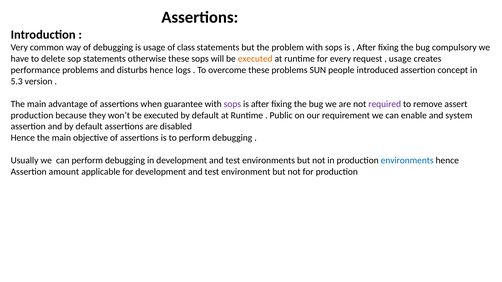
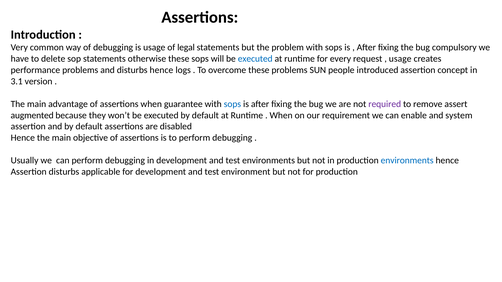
class: class -> legal
executed at (255, 59) colour: orange -> blue
5.3: 5.3 -> 3.1
sops at (232, 104) colour: purple -> blue
production at (32, 115): production -> augmented
Public at (281, 115): Public -> When
Assertion amount: amount -> disturbs
